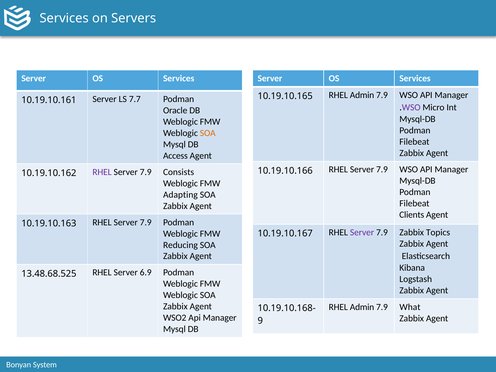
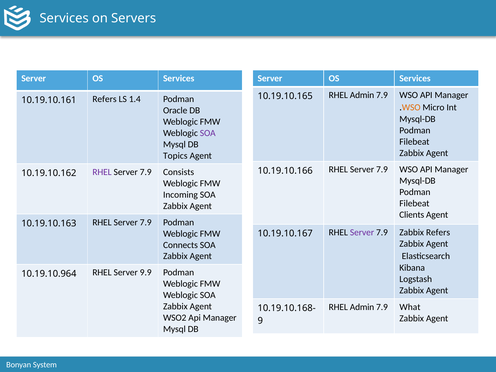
10.19.10.161 Server: Server -> Refers
7.7: 7.7 -> 1.4
WSO at (411, 108) colour: purple -> orange
SOA at (208, 133) colour: orange -> purple
Access: Access -> Topics
Adapting: Adapting -> Incoming
Zabbix Topics: Topics -> Refers
Reducing: Reducing -> Connects
13.48.68.525: 13.48.68.525 -> 10.19.10.964
6.9: 6.9 -> 9.9
